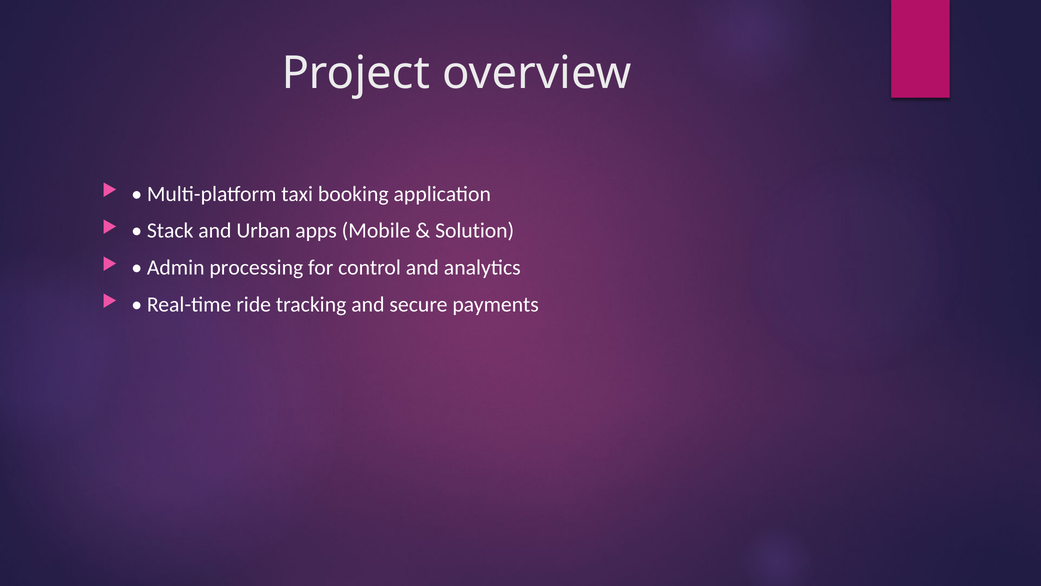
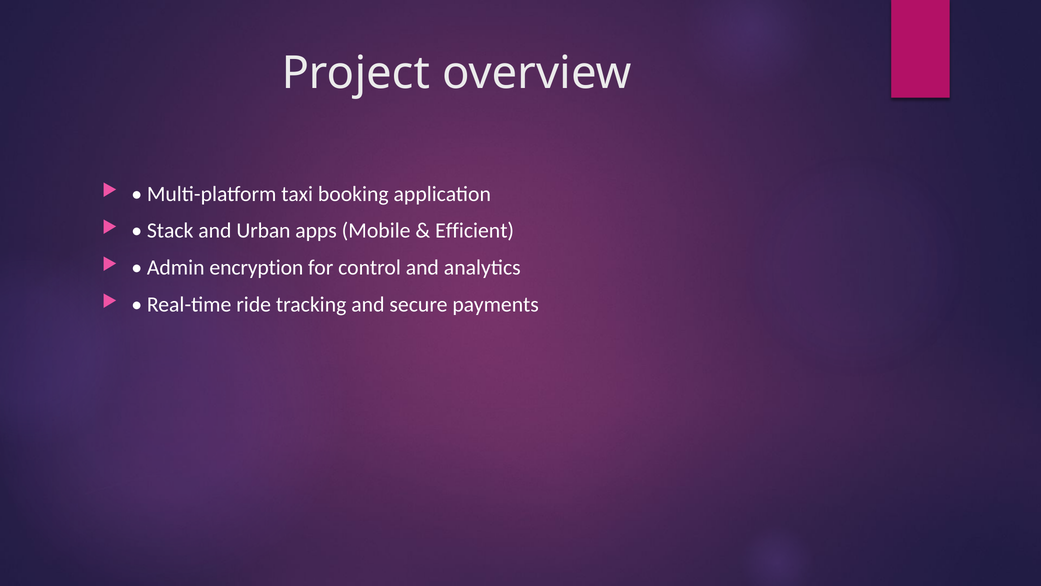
Solution: Solution -> Efficient
processing: processing -> encryption
